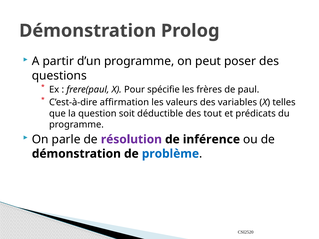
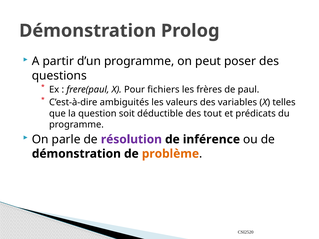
spécifie: spécifie -> fichiers
affirmation: affirmation -> ambiguités
problème colour: blue -> orange
